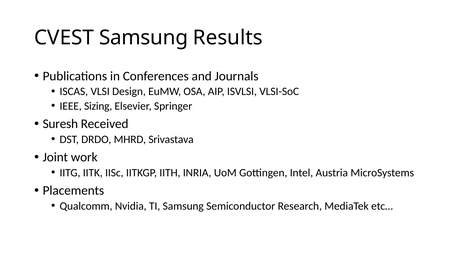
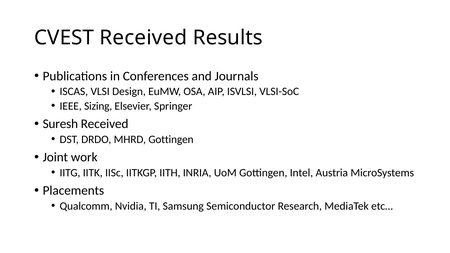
CVEST Samsung: Samsung -> Received
MHRD Srivastava: Srivastava -> Gottingen
